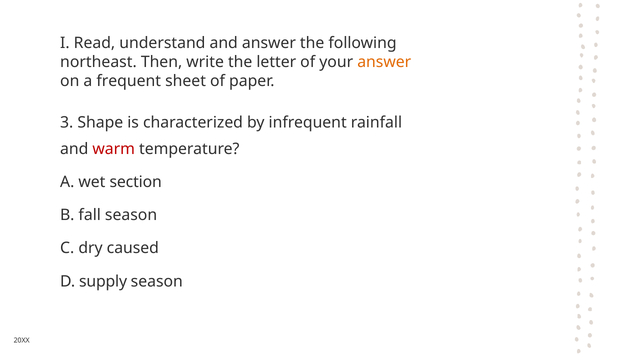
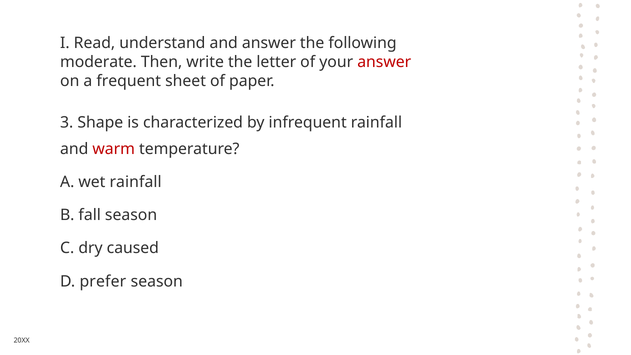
northeast: northeast -> moderate
answer at (384, 62) colour: orange -> red
wet section: section -> rainfall
supply: supply -> prefer
